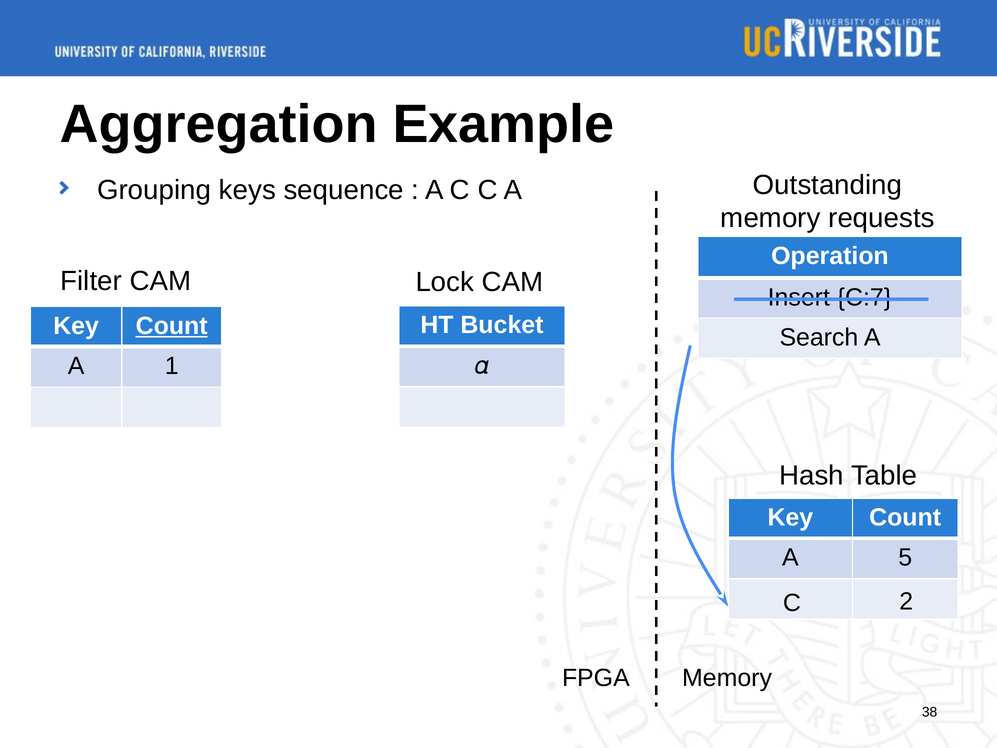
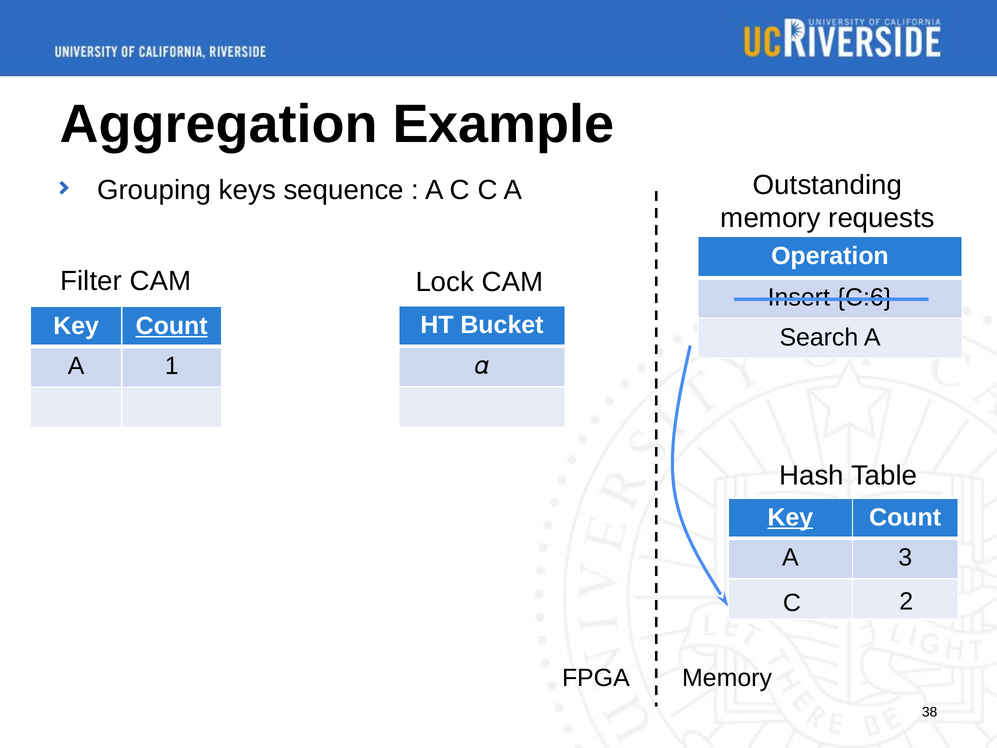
C:7: C:7 -> C:6
Key at (790, 518) underline: none -> present
5: 5 -> 3
